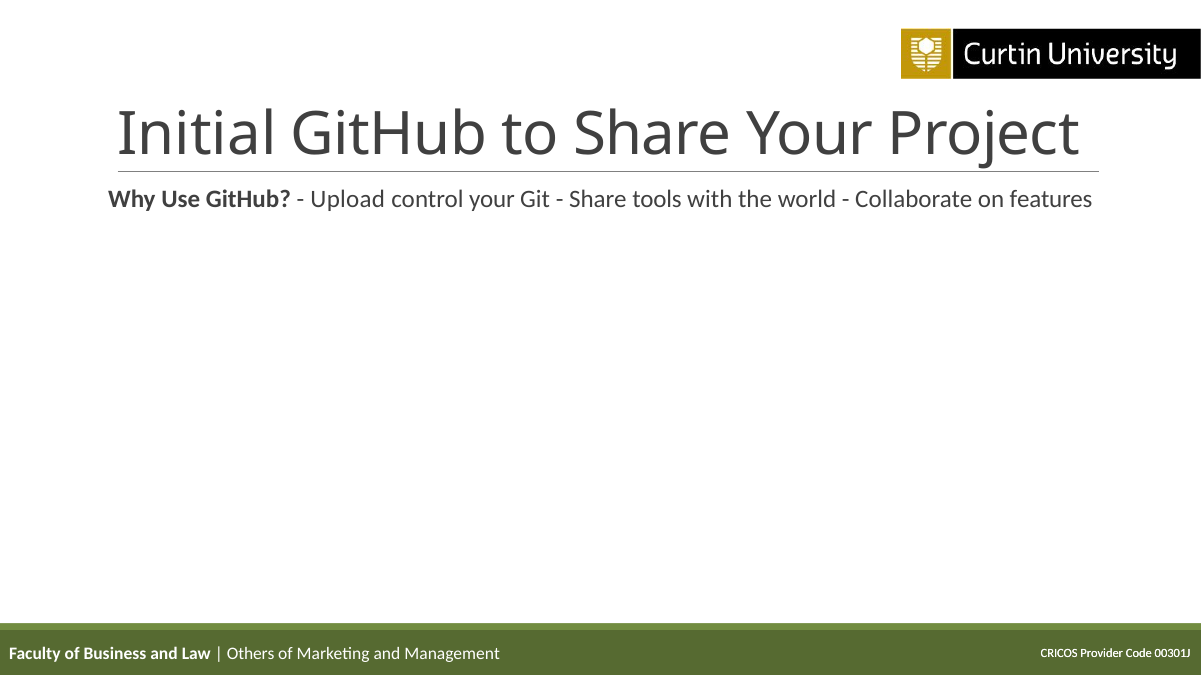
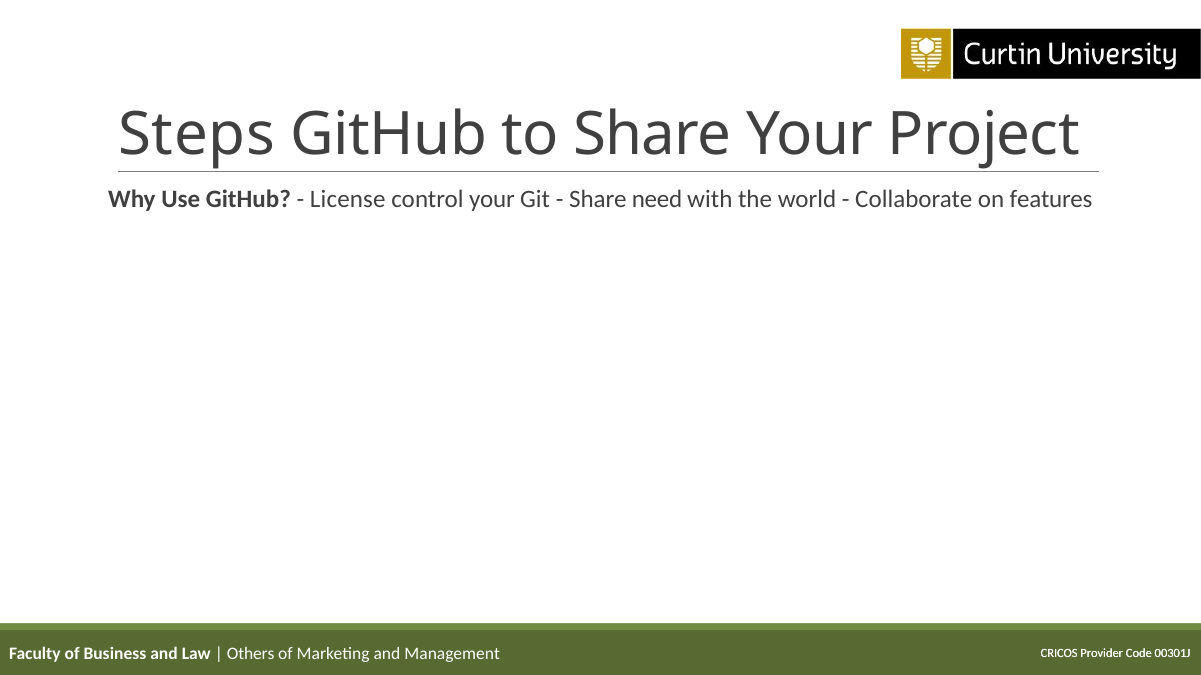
Initial: Initial -> Steps
Upload: Upload -> License
tools: tools -> need
